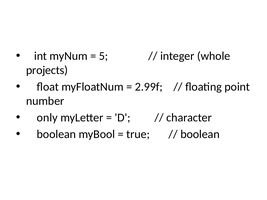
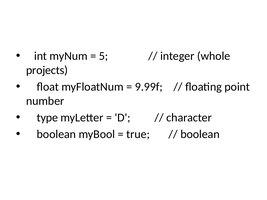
2.99f: 2.99f -> 9.99f
only: only -> type
